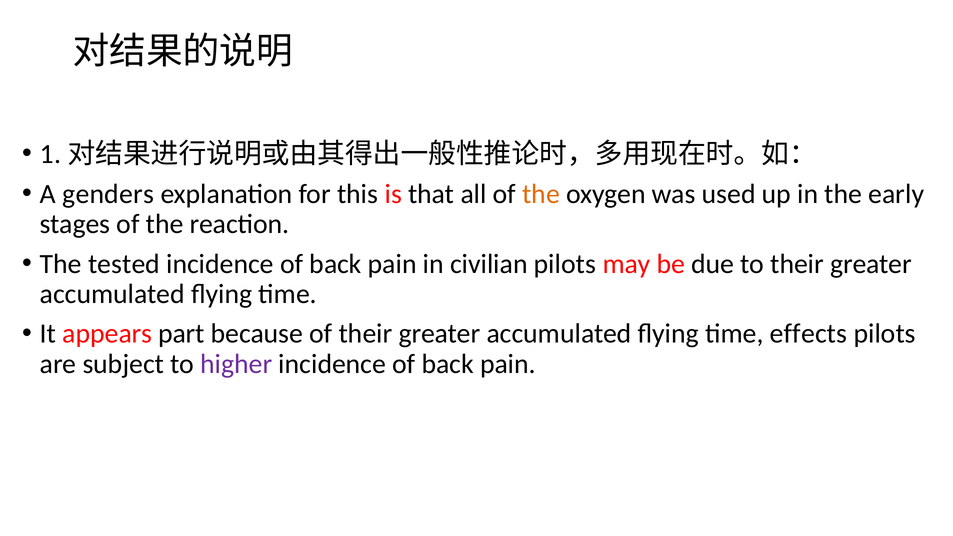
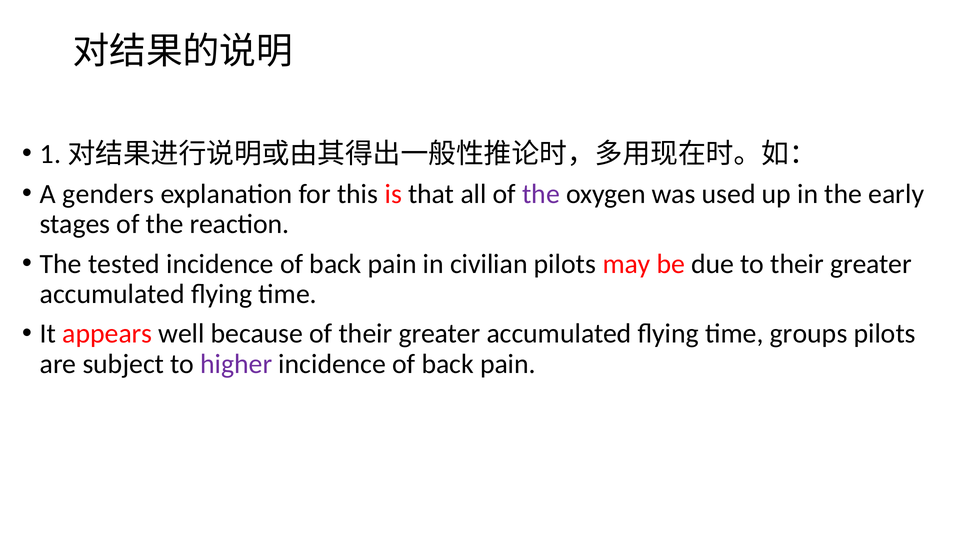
the at (541, 194) colour: orange -> purple
part: part -> well
effects: effects -> groups
